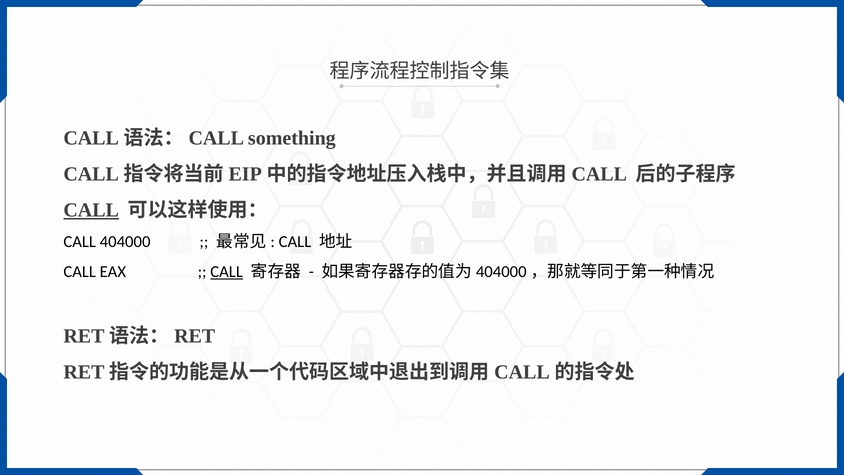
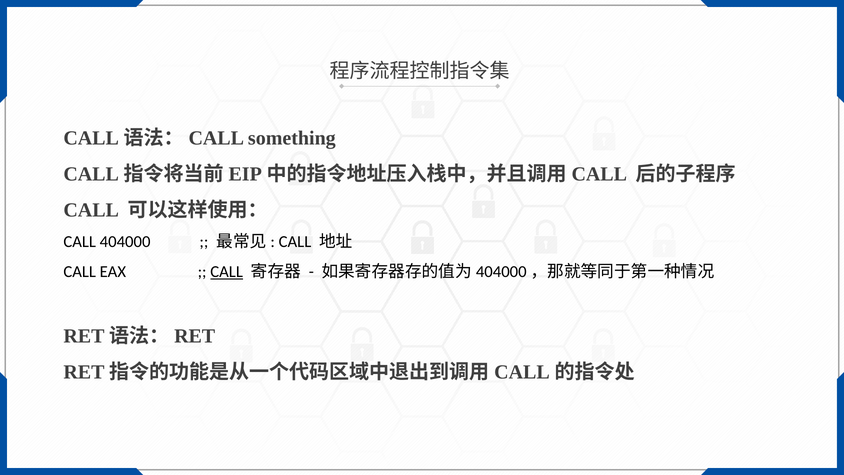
CALL at (91, 210) underline: present -> none
